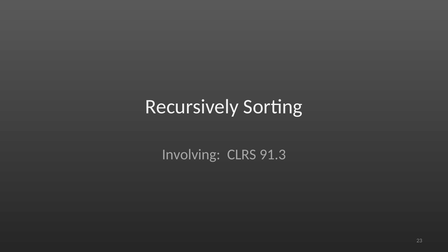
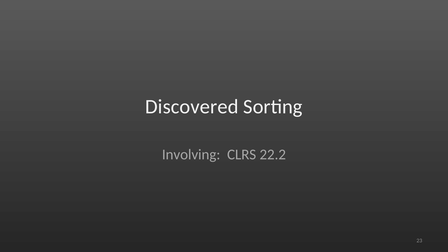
Recursively: Recursively -> Discovered
91.3: 91.3 -> 22.2
